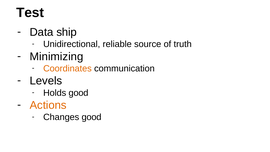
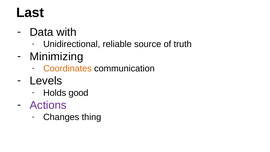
Test: Test -> Last
ship: ship -> with
Actions colour: orange -> purple
Changes good: good -> thing
